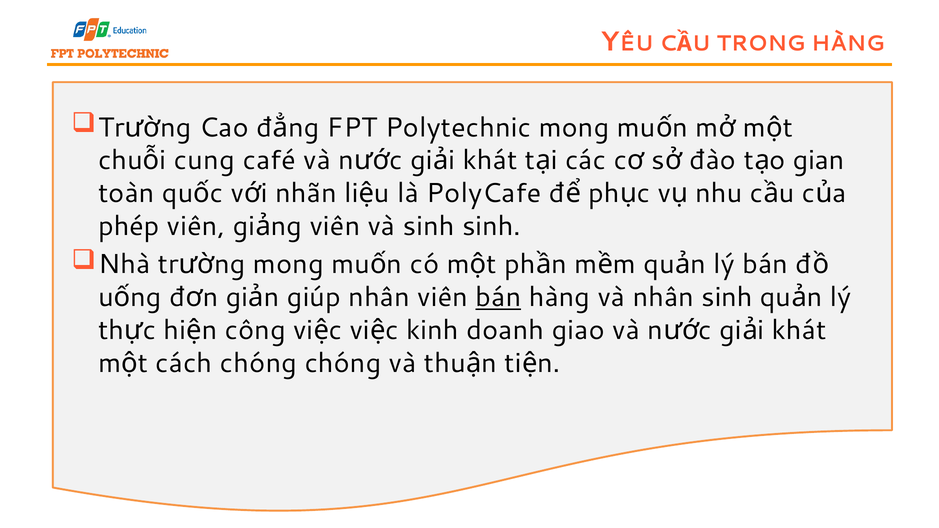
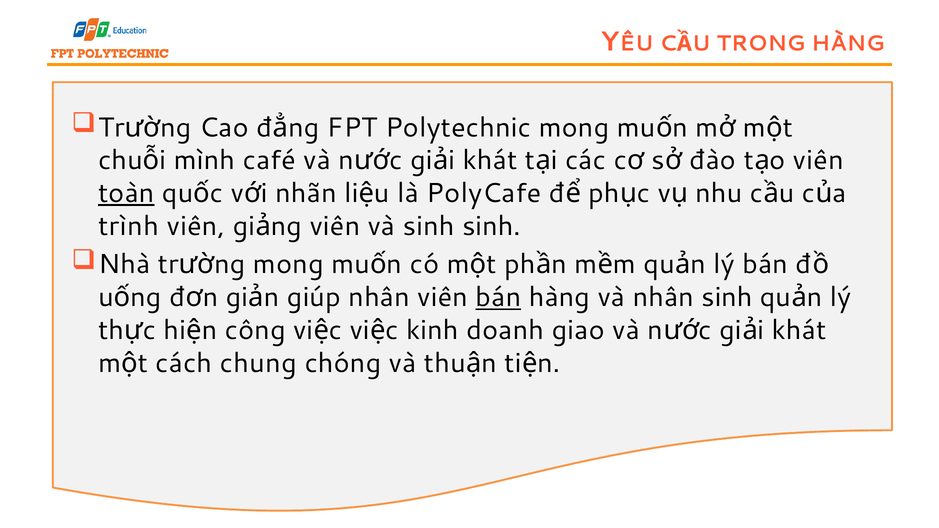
cung: cung -> mình
gian at (819, 160): gian -> viên
toàn underline: none -> present
phép: phép -> trình
cách chóng: chóng -> chung
